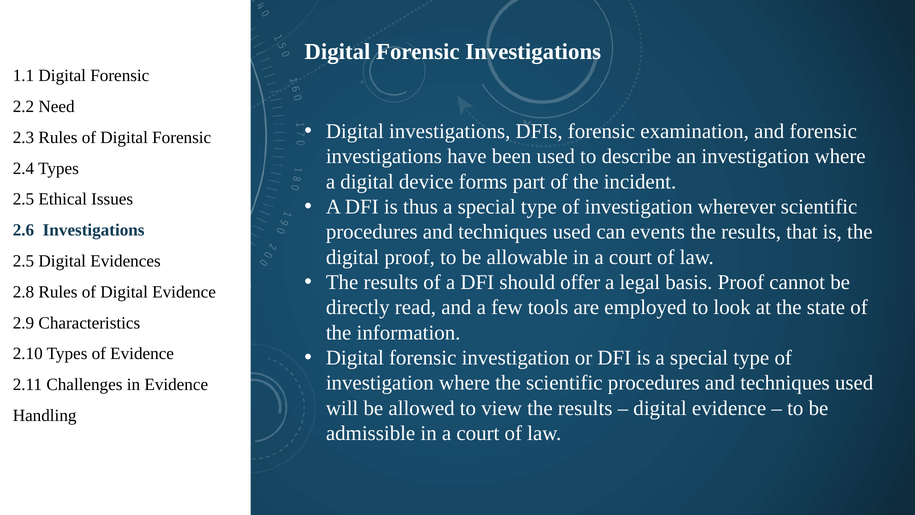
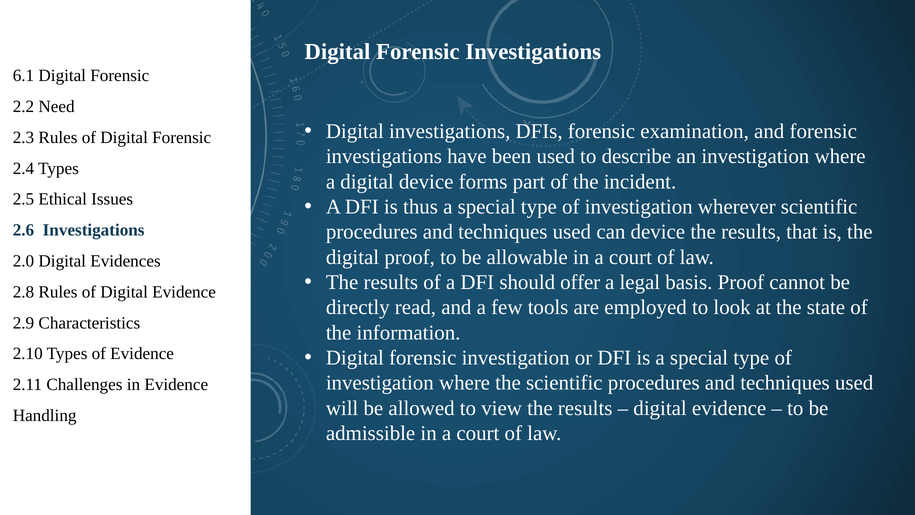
1.1: 1.1 -> 6.1
can events: events -> device
2.5 at (23, 261): 2.5 -> 2.0
